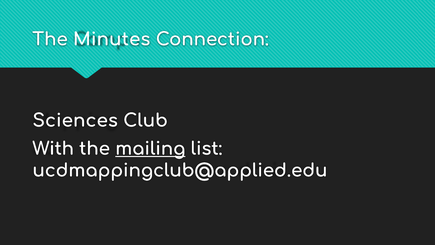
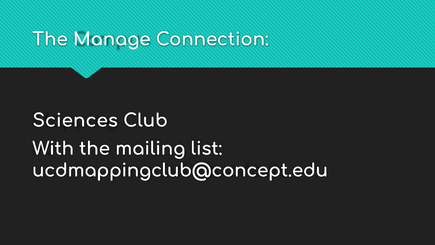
Minutes: Minutes -> Manage
mailing underline: present -> none
ucdmappingclub@applied.edu: ucdmappingclub@applied.edu -> ucdmappingclub@concept.edu
